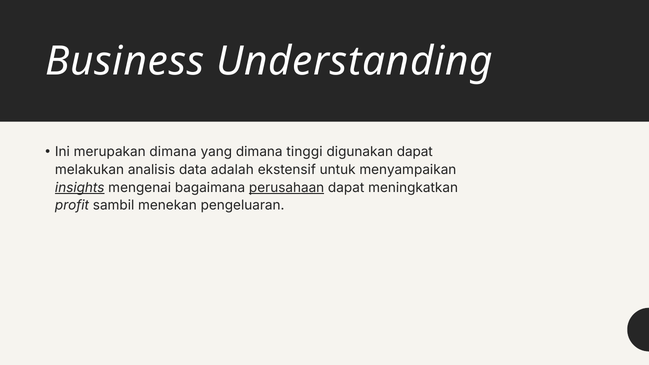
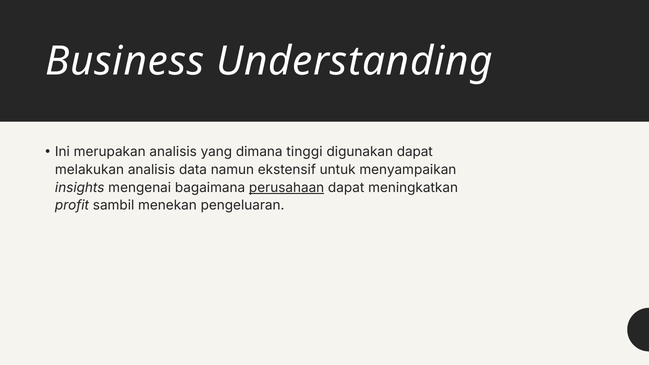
merupakan dimana: dimana -> analisis
adalah: adalah -> namun
insights underline: present -> none
